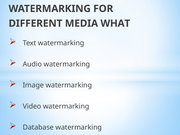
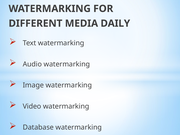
WHAT: WHAT -> DAILY
